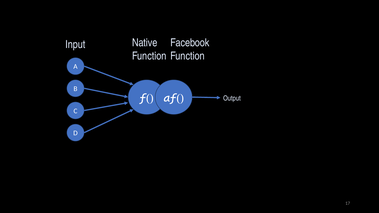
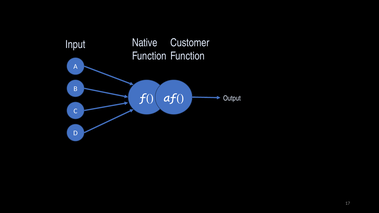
Facebook: Facebook -> Customer
